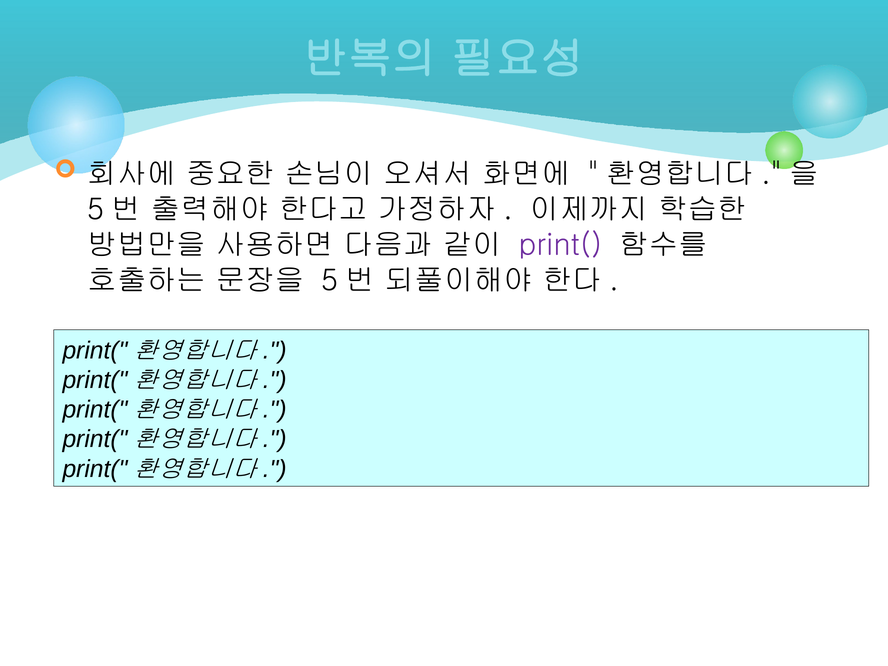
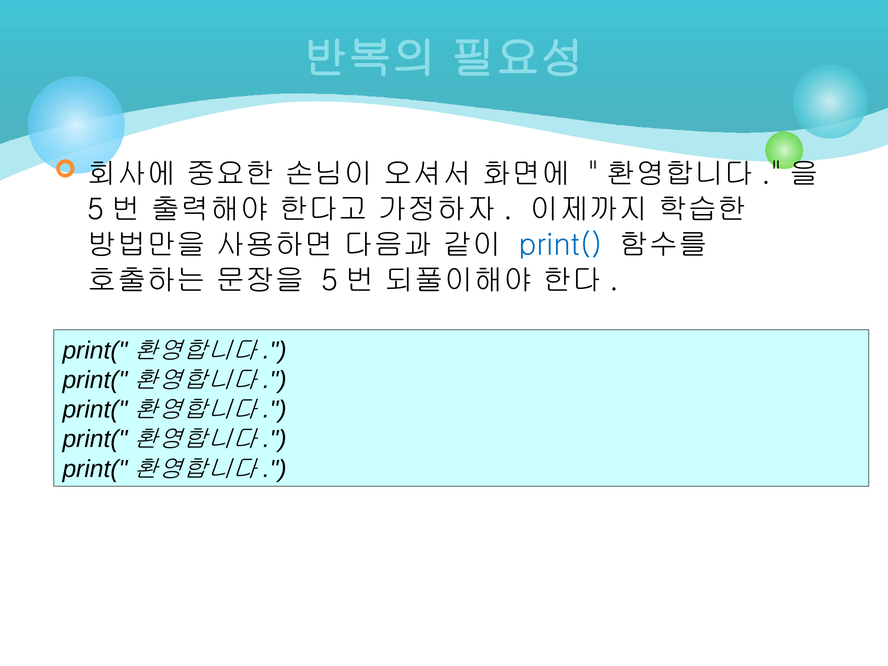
print( colour: purple -> blue
